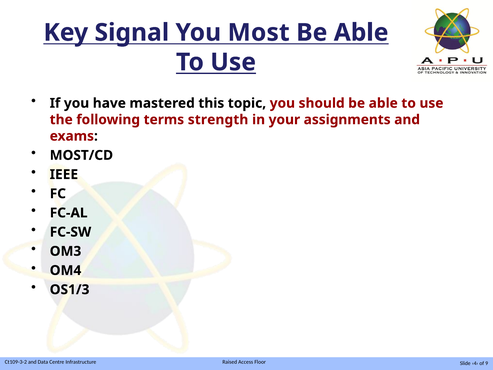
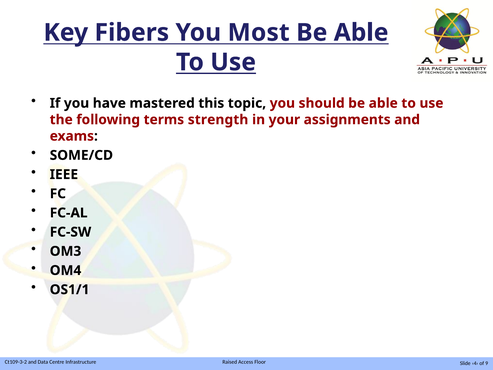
Signal: Signal -> Fibers
MOST/CD: MOST/CD -> SOME/CD
OS1/3: OS1/3 -> OS1/1
